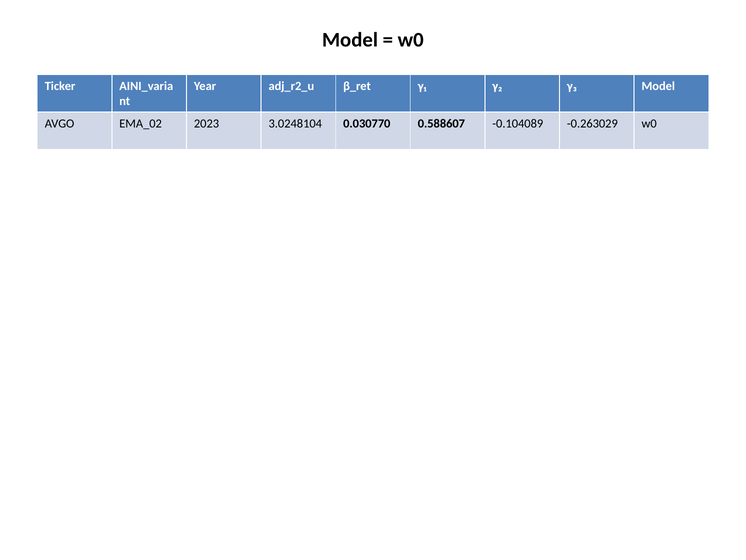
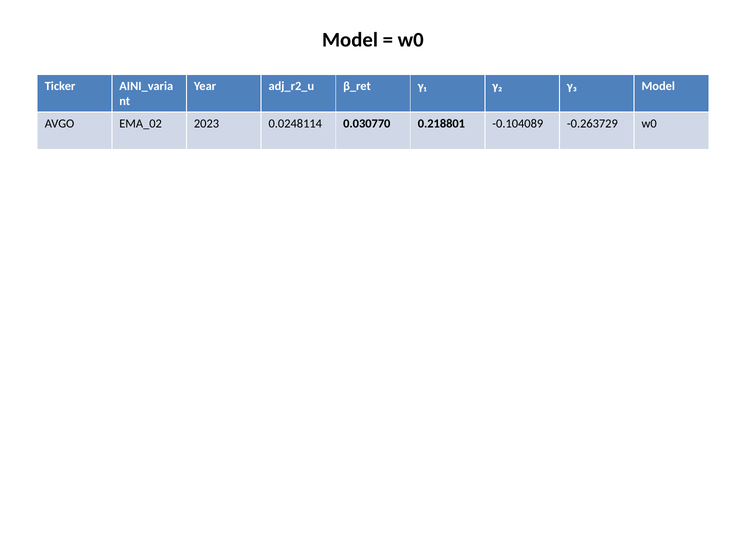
3.0248104: 3.0248104 -> 0.0248114
0.588607: 0.588607 -> 0.218801
-0.263029: -0.263029 -> -0.263729
